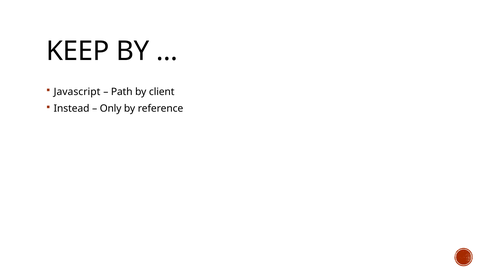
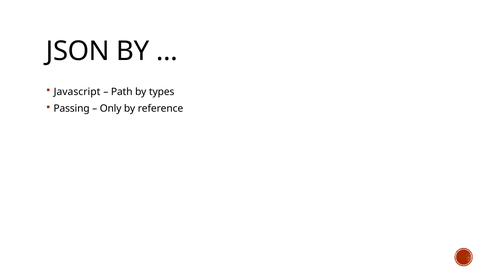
KEEP: KEEP -> JSON
client: client -> types
Instead: Instead -> Passing
